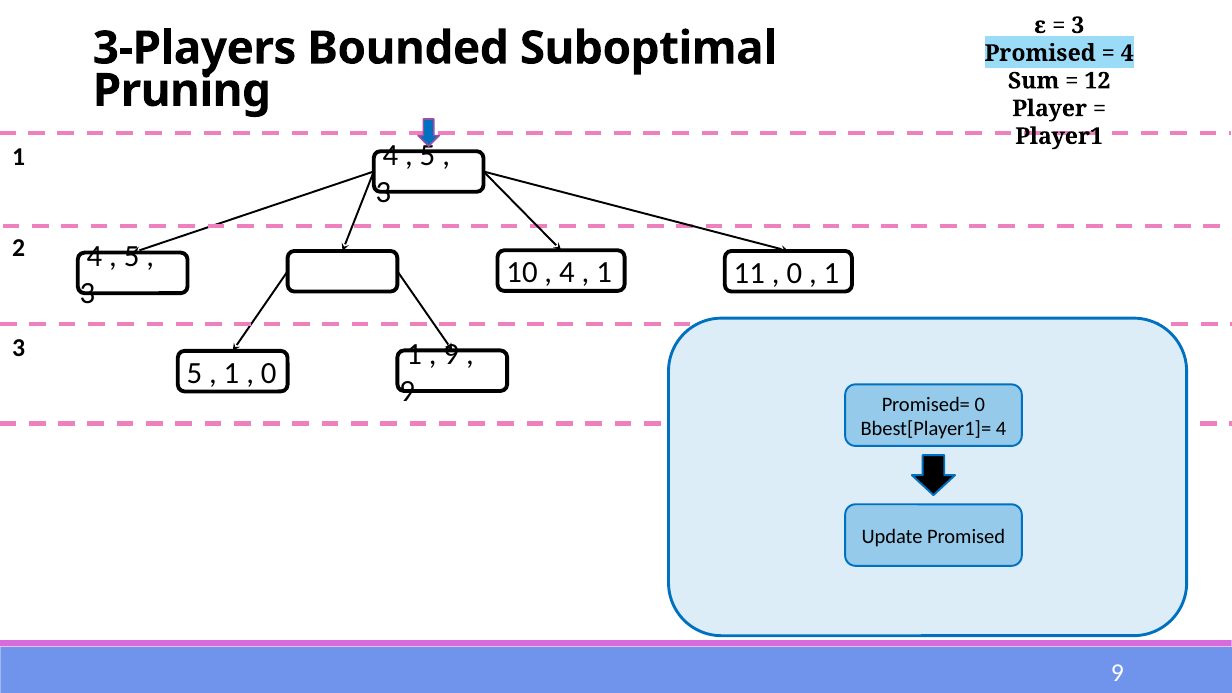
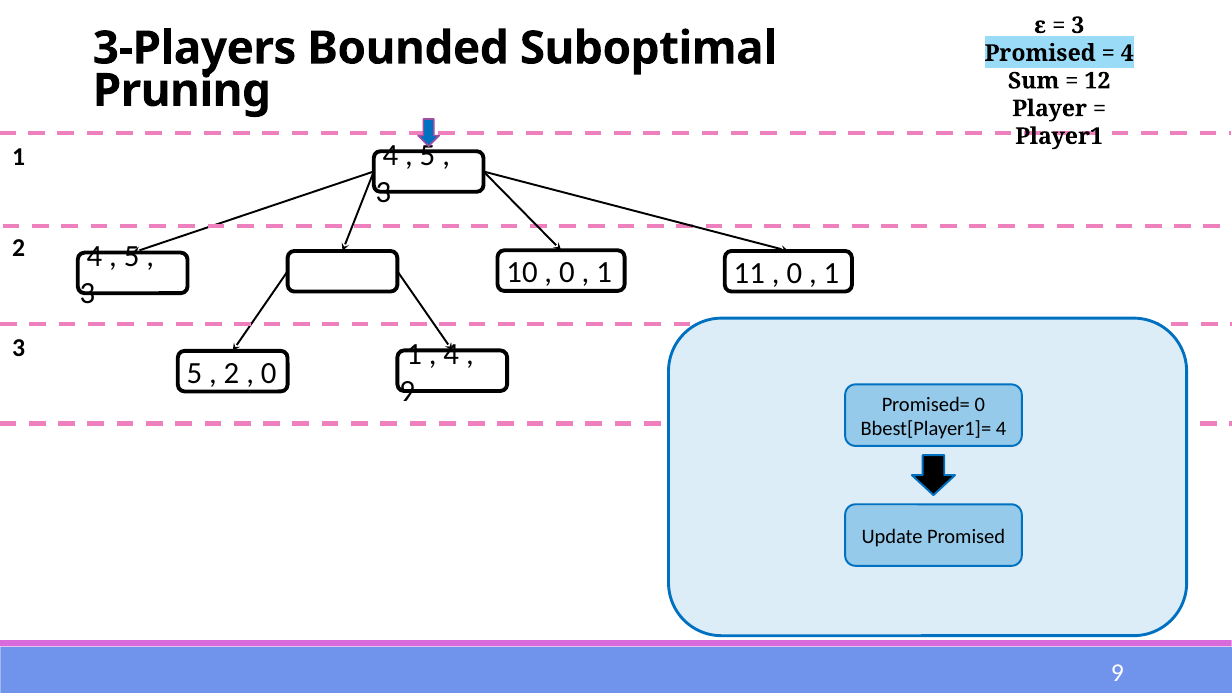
4 at (567, 273): 4 -> 0
9 at (451, 354): 9 -> 4
1 at (231, 373): 1 -> 2
